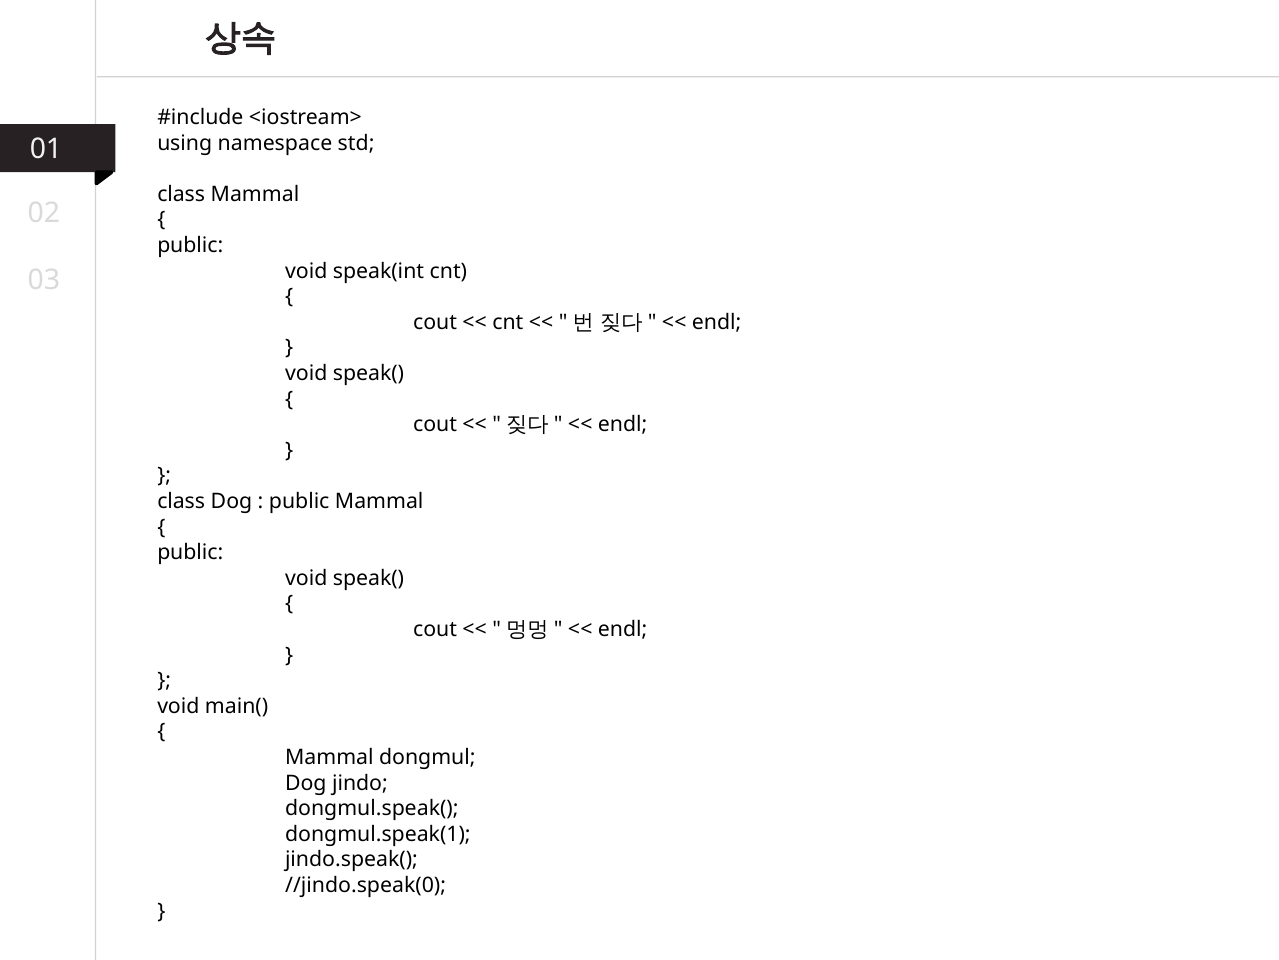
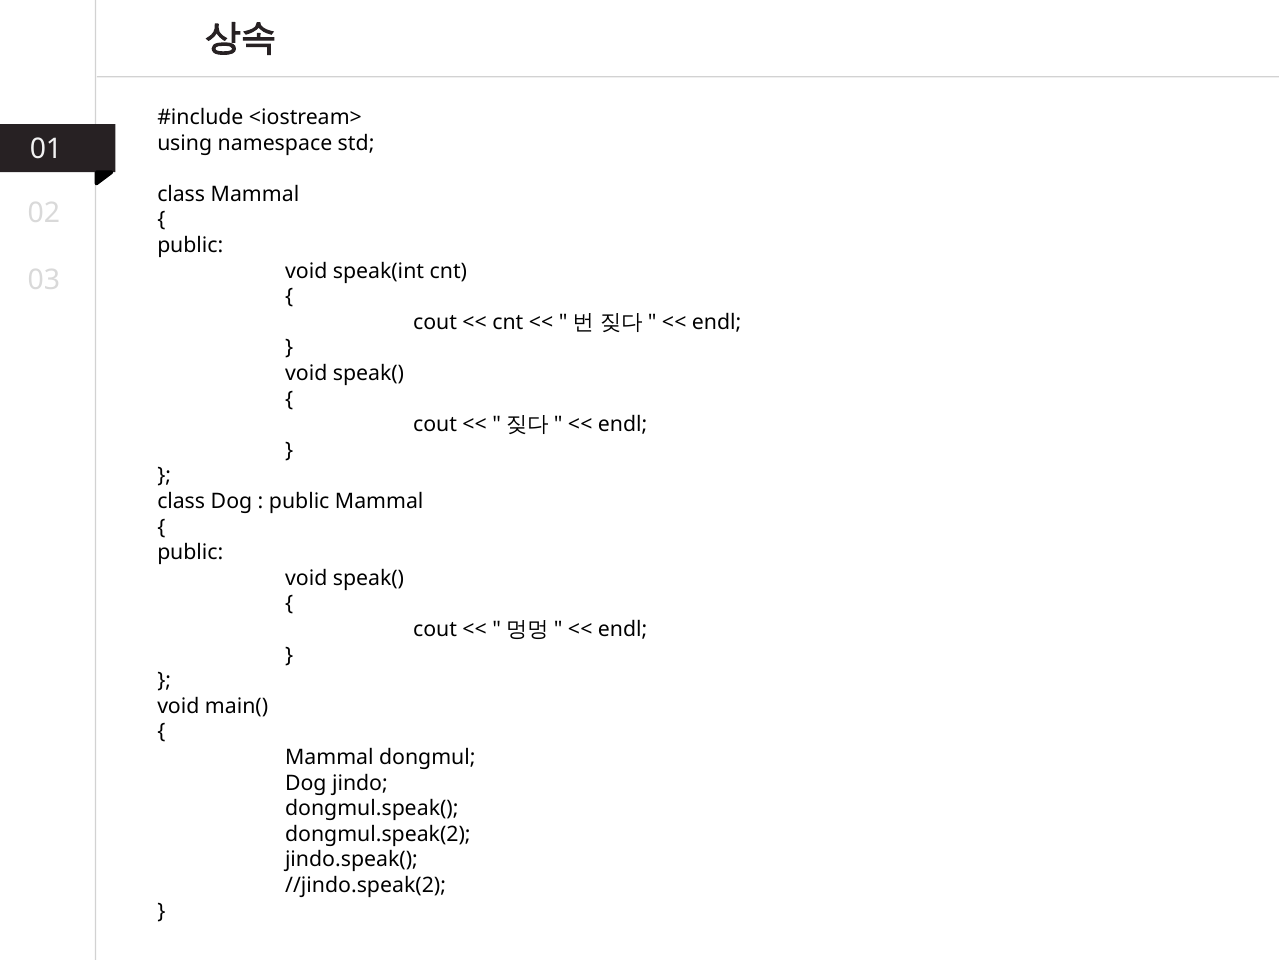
dongmul.speak(1: dongmul.speak(1 -> dongmul.speak(2
//jindo.speak(0: //jindo.speak(0 -> //jindo.speak(2
